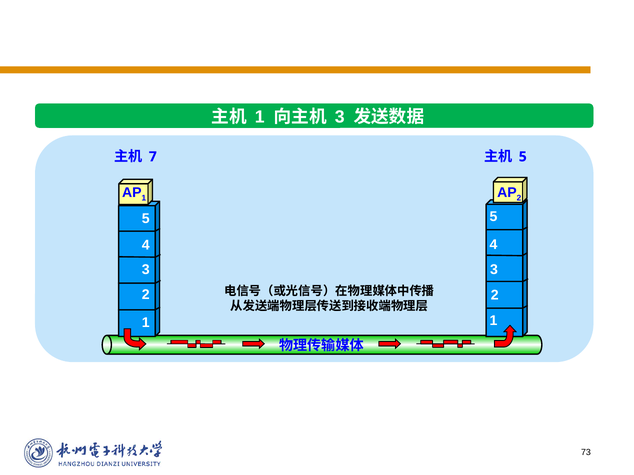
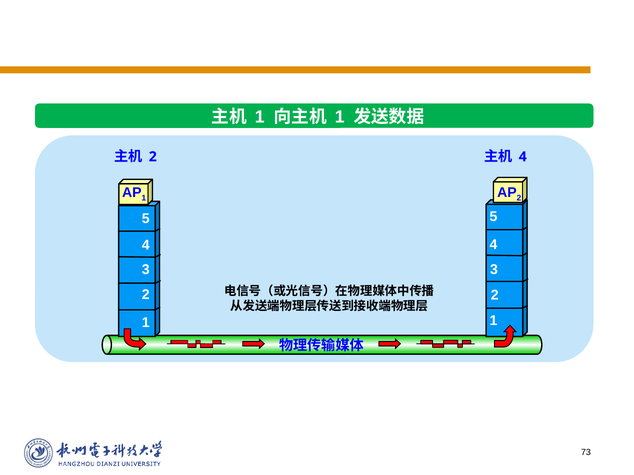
3 at (340, 117): 3 -> 1
7 at (153, 157): 7 -> 2
5 at (523, 157): 5 -> 4
